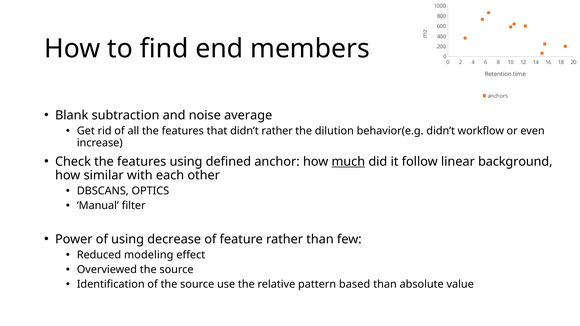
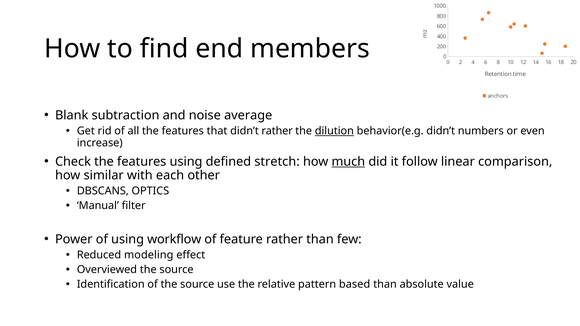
dilution underline: none -> present
workflow: workflow -> numbers
anchor: anchor -> stretch
background: background -> comparison
decrease: decrease -> workflow
